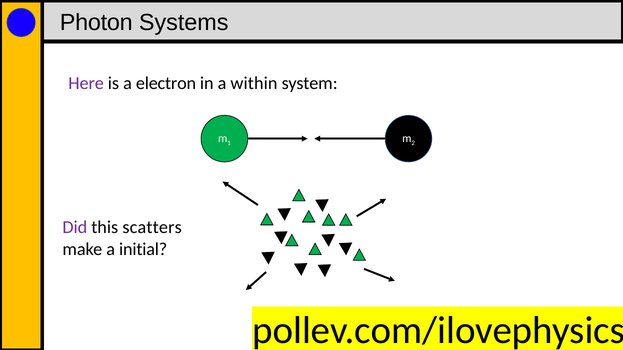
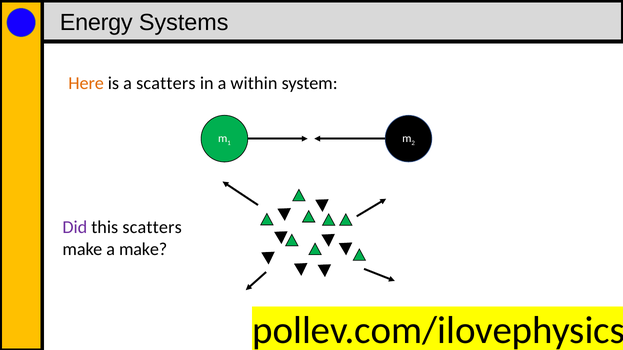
Photon: Photon -> Energy
Here colour: purple -> orange
a electron: electron -> scatters
a initial: initial -> make
